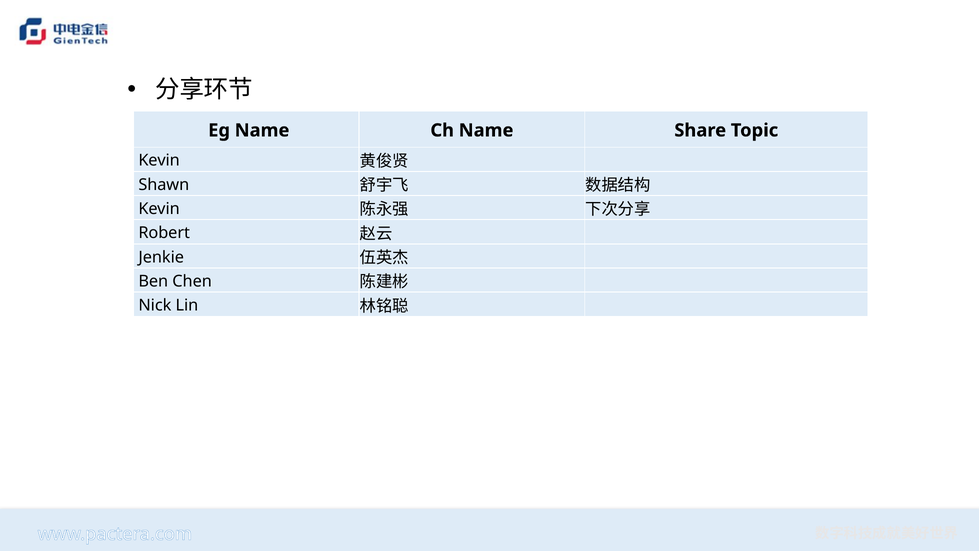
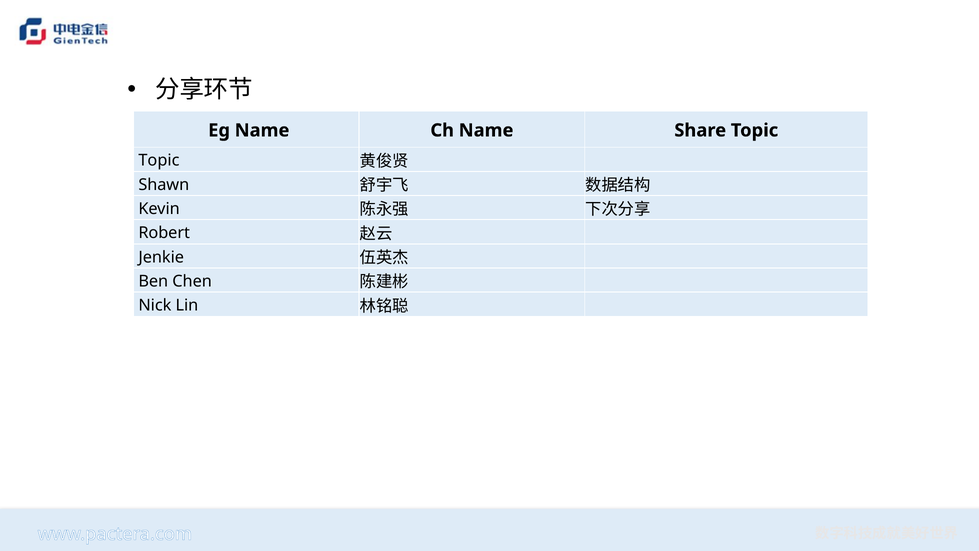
Kevin at (159, 160): Kevin -> Topic
